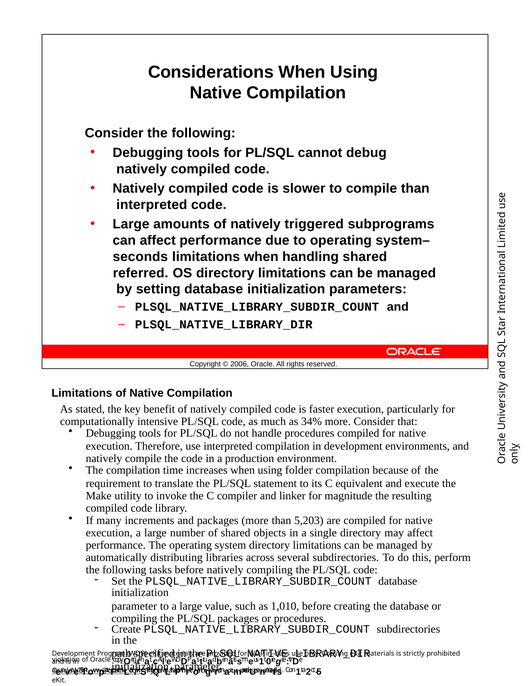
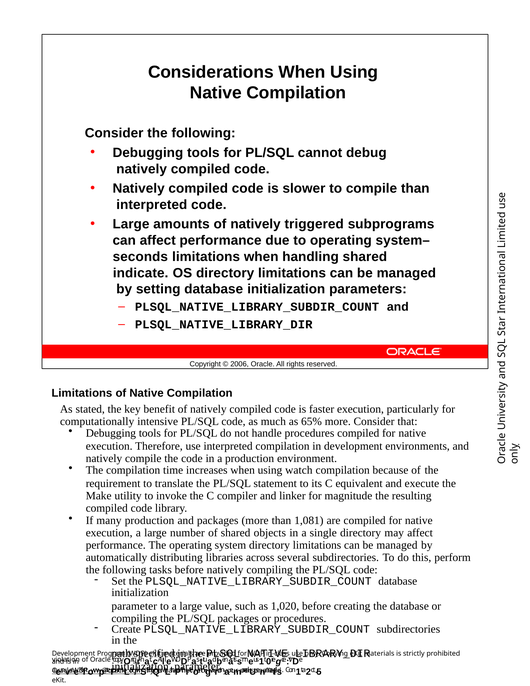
referred: referred -> indicate
34%: 34% -> 65%
folder: folder -> watch
many increments: increments -> production
5,203: 5,203 -> 1,081
1,010: 1,010 -> 1,020
